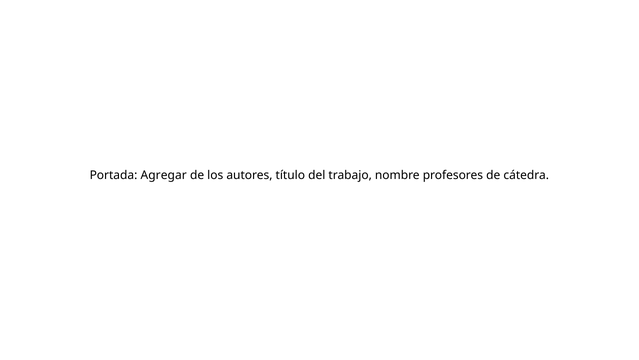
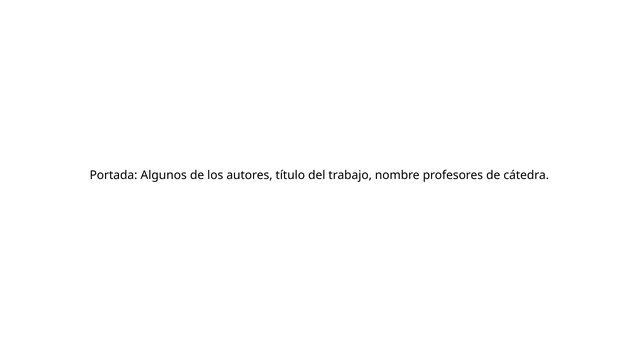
Agregar: Agregar -> Algunos
